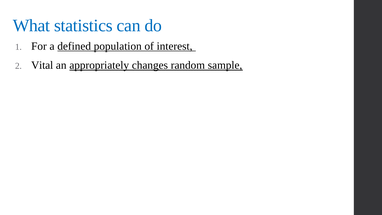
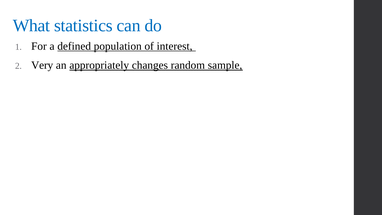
Vital: Vital -> Very
